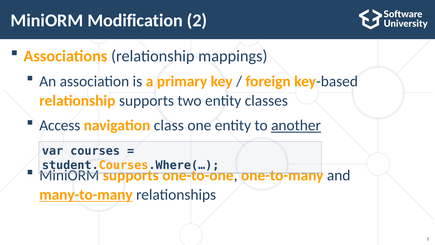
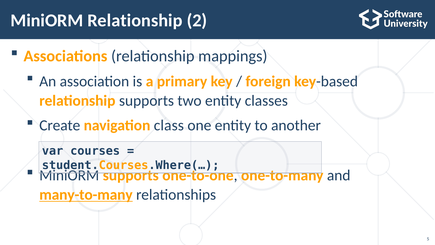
MiniORM Modification: Modification -> Relationship
Access: Access -> Create
another underline: present -> none
